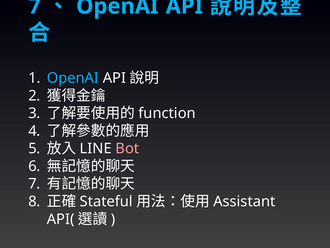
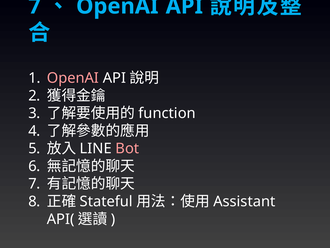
OpenAI at (73, 78) colour: light blue -> pink
